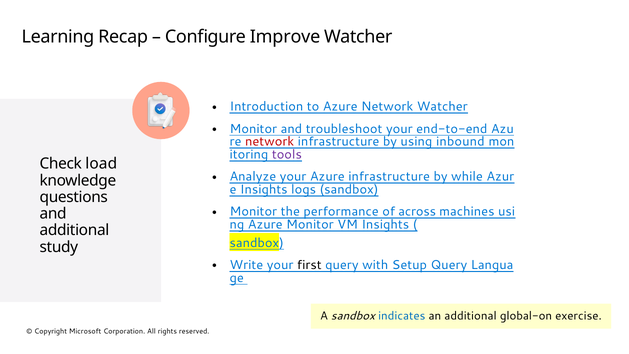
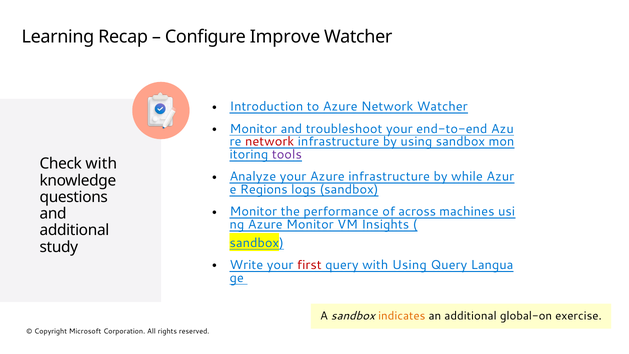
using inbound: inbound -> sandbox
load at (101, 164): load -> with
Insights at (264, 189): Insights -> Regions
first colour: black -> red
with Setup: Setup -> Using
indicates colour: blue -> orange
